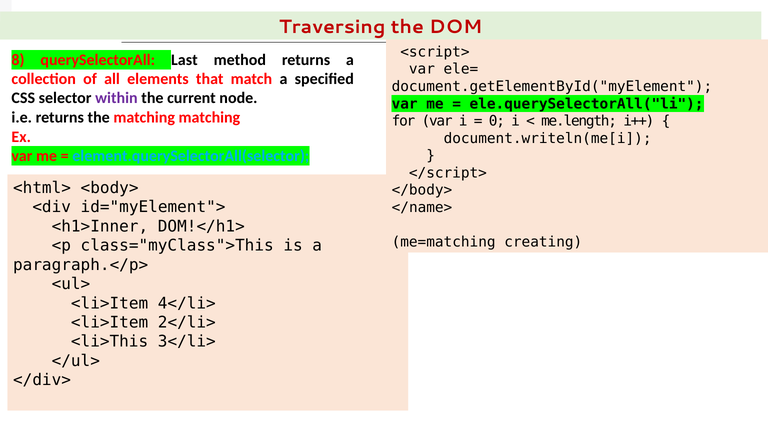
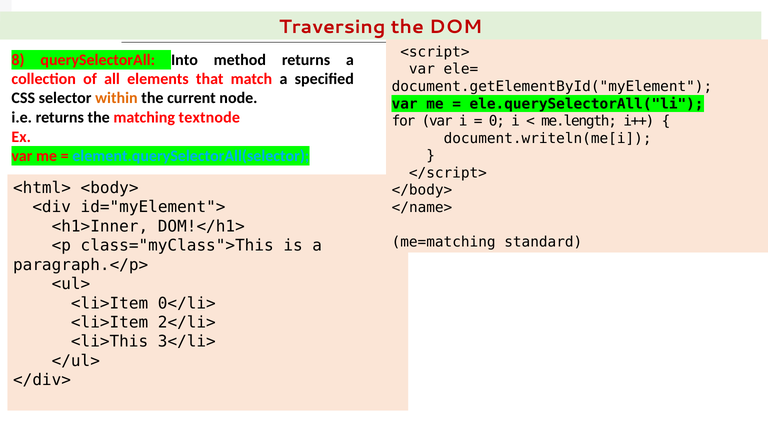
Last: Last -> Into
within colour: purple -> orange
matching matching: matching -> textnode
creating: creating -> standard
4</li>: 4</li> -> 0</li>
